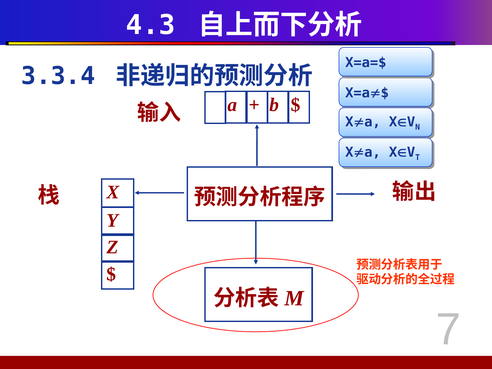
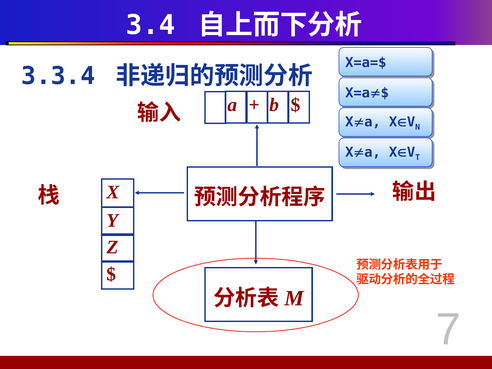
4.3: 4.3 -> 3.4
